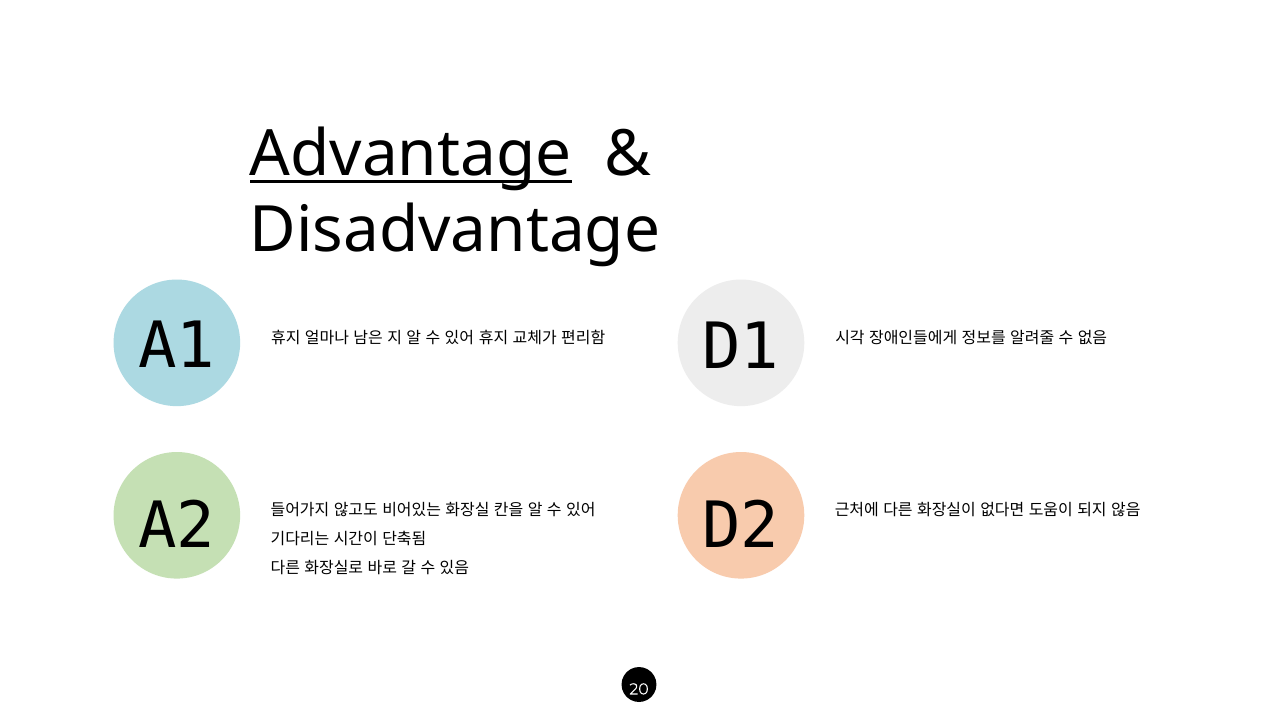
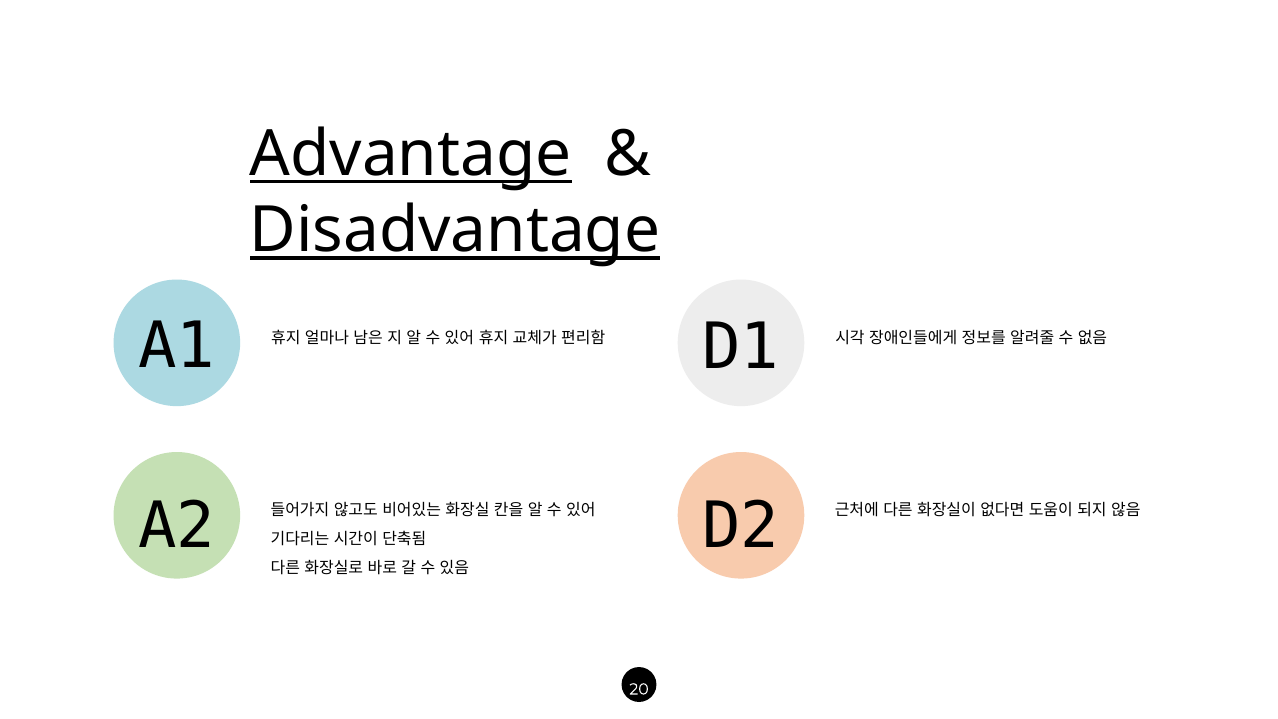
Disadvantage underline: none -> present
